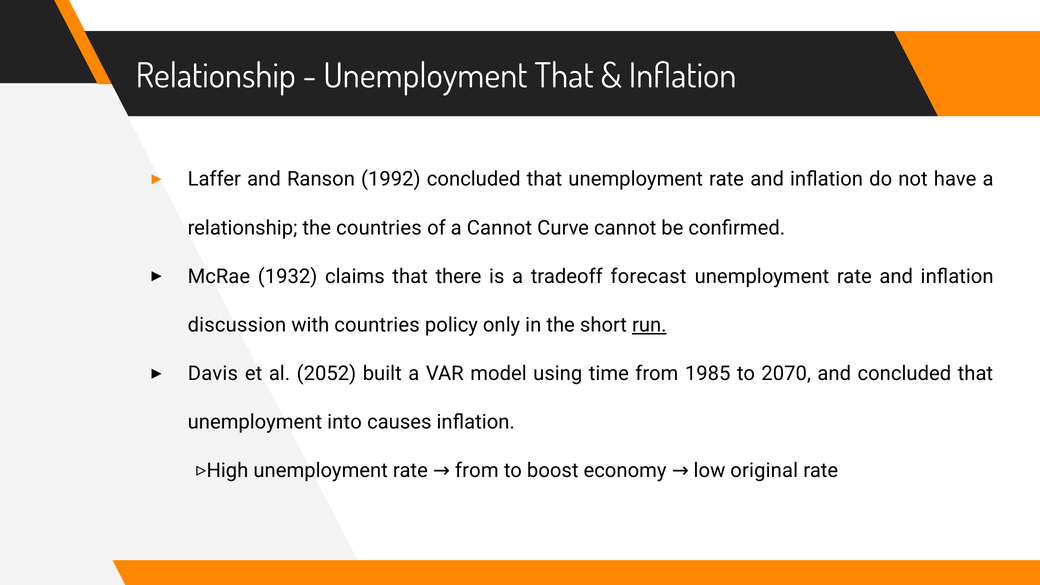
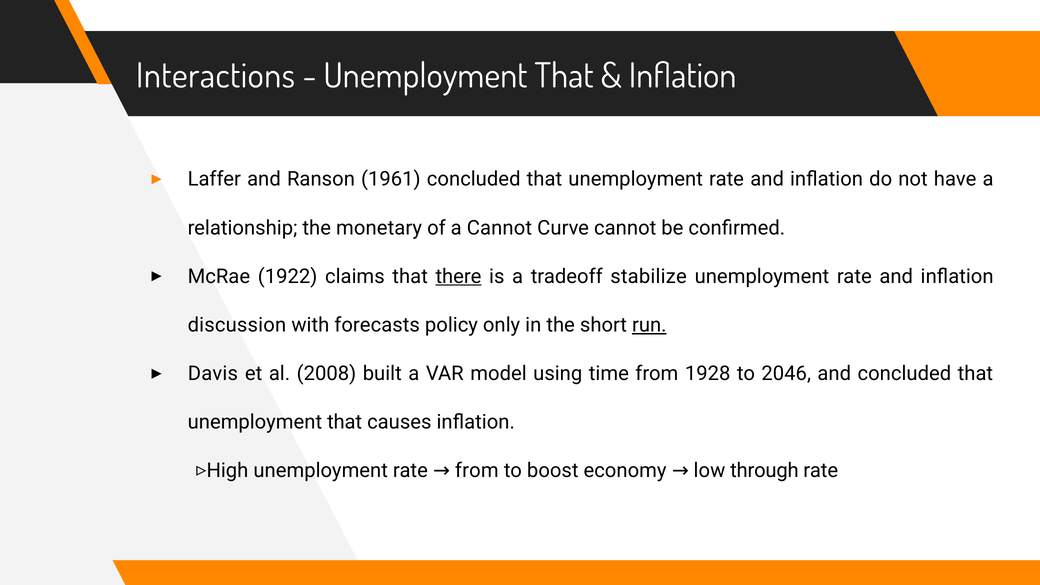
Relationship at (216, 76): Relationship -> Interactions
1992: 1992 -> 1961
the countries: countries -> monetary
1932: 1932 -> 1922
there underline: none -> present
forecast: forecast -> stabilize
with countries: countries -> forecasts
2052: 2052 -> 2008
1985: 1985 -> 1928
2070: 2070 -> 2046
into at (344, 422): into -> that
original: original -> through
